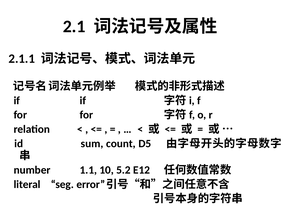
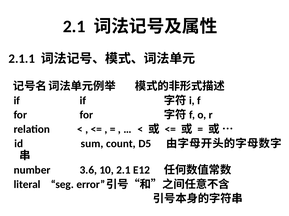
1.1: 1.1 -> 3.6
10 5.2: 5.2 -> 2.1
